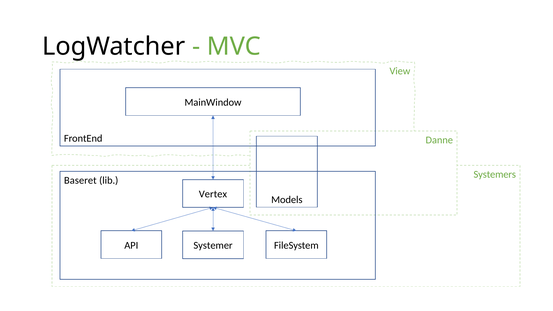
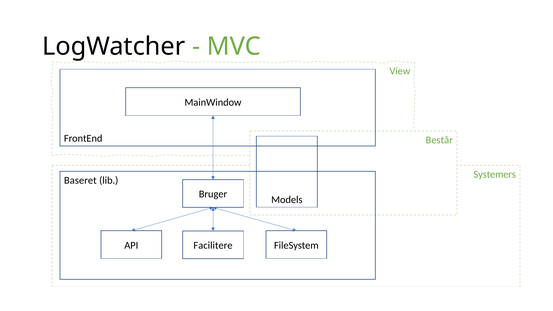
Danne: Danne -> Består
Vertex: Vertex -> Bruger
Systemer: Systemer -> Facilitere
